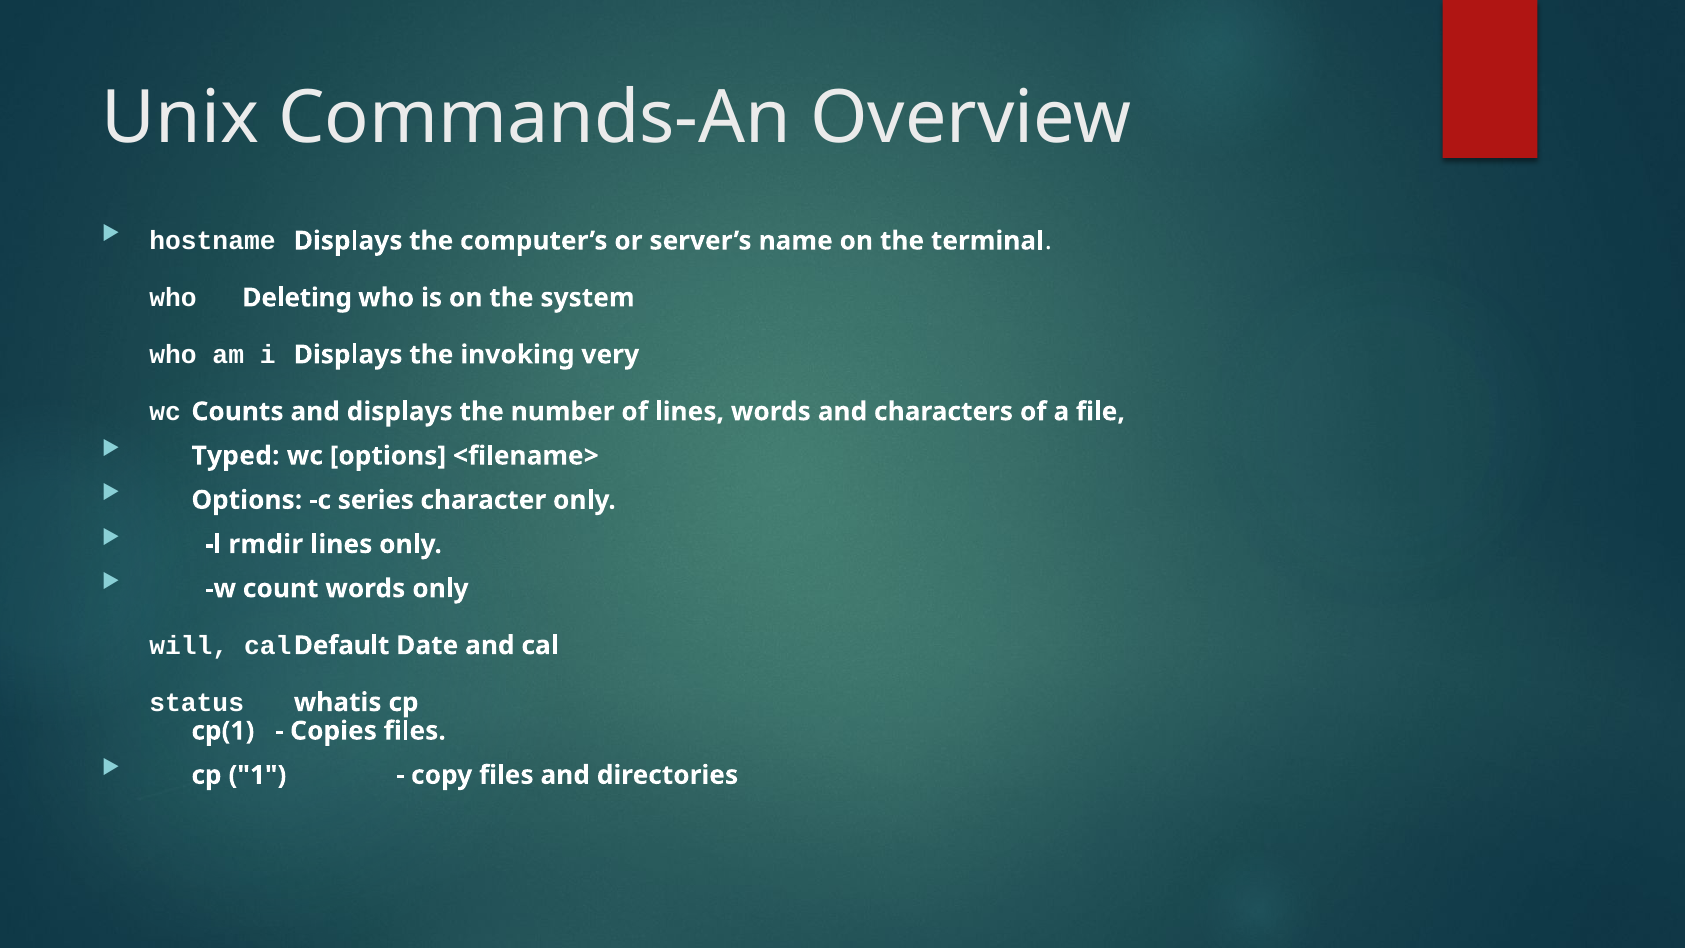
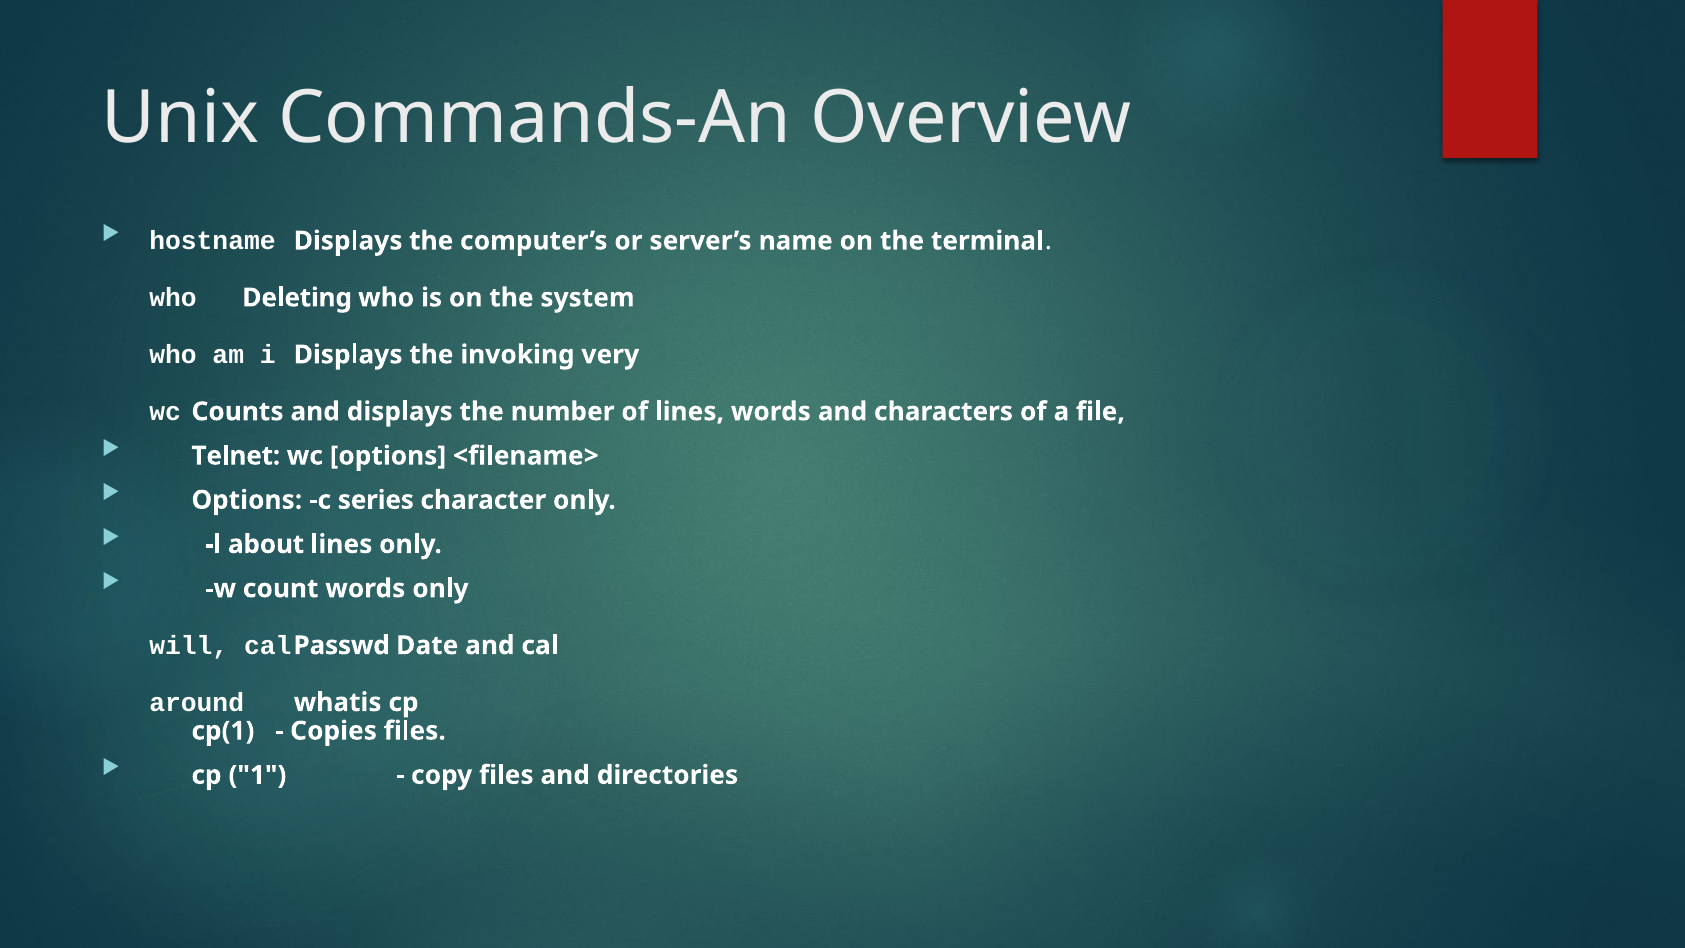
Typed: Typed -> Telnet
rmdir: rmdir -> about
Default: Default -> Passwd
status: status -> around
